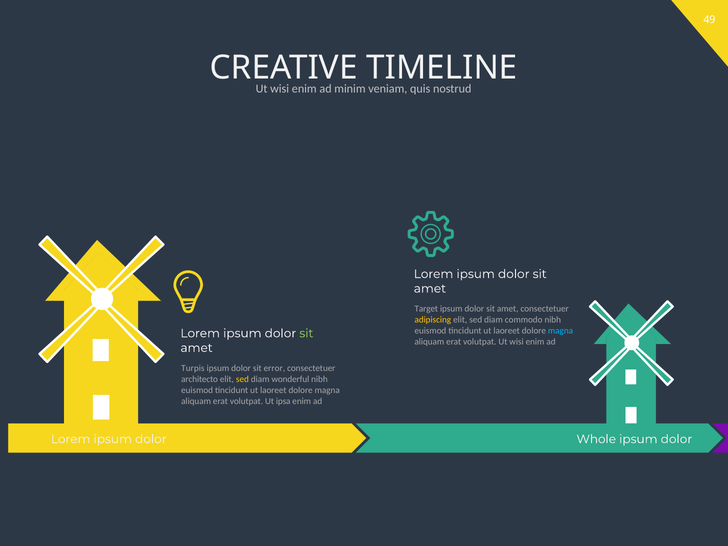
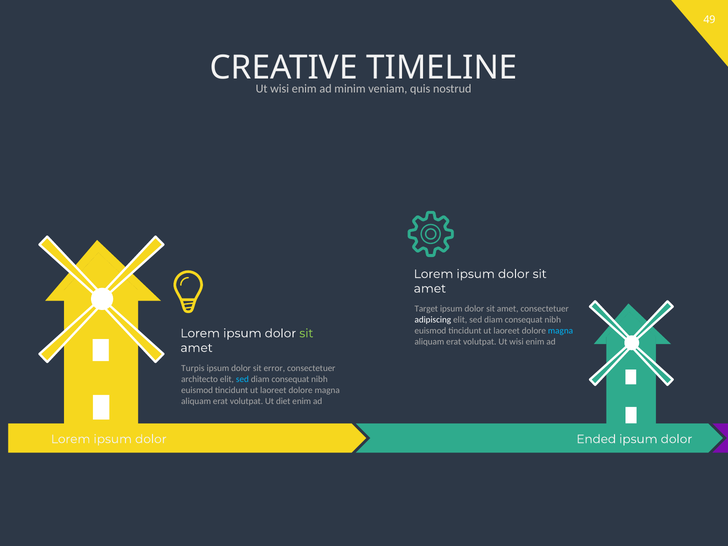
adipiscing colour: yellow -> white
commodo at (524, 320): commodo -> consequat
sed at (242, 379) colour: yellow -> light blue
wonderful at (290, 379): wonderful -> consequat
ipsa: ipsa -> diet
Whole: Whole -> Ended
